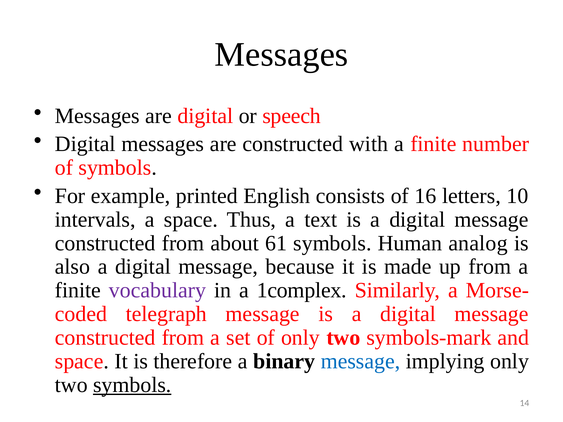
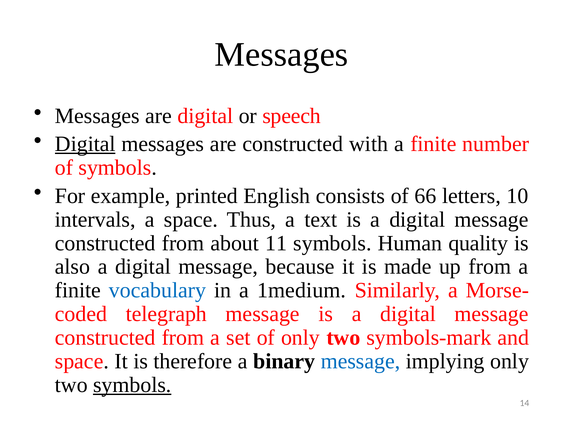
Digital at (85, 144) underline: none -> present
16: 16 -> 66
61: 61 -> 11
analog: analog -> quality
vocabulary colour: purple -> blue
1complex: 1complex -> 1medium
